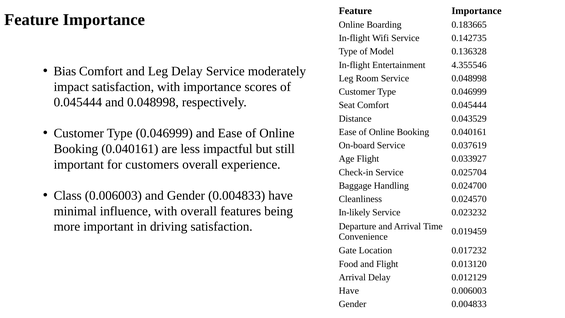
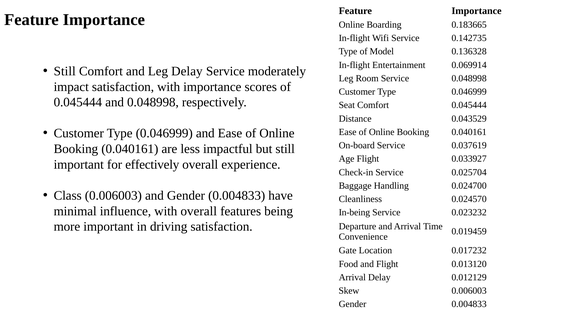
4.355546: 4.355546 -> 0.069914
Bias at (65, 71): Bias -> Still
customers: customers -> effectively
In-likely: In-likely -> In-being
Have at (349, 291): Have -> Skew
